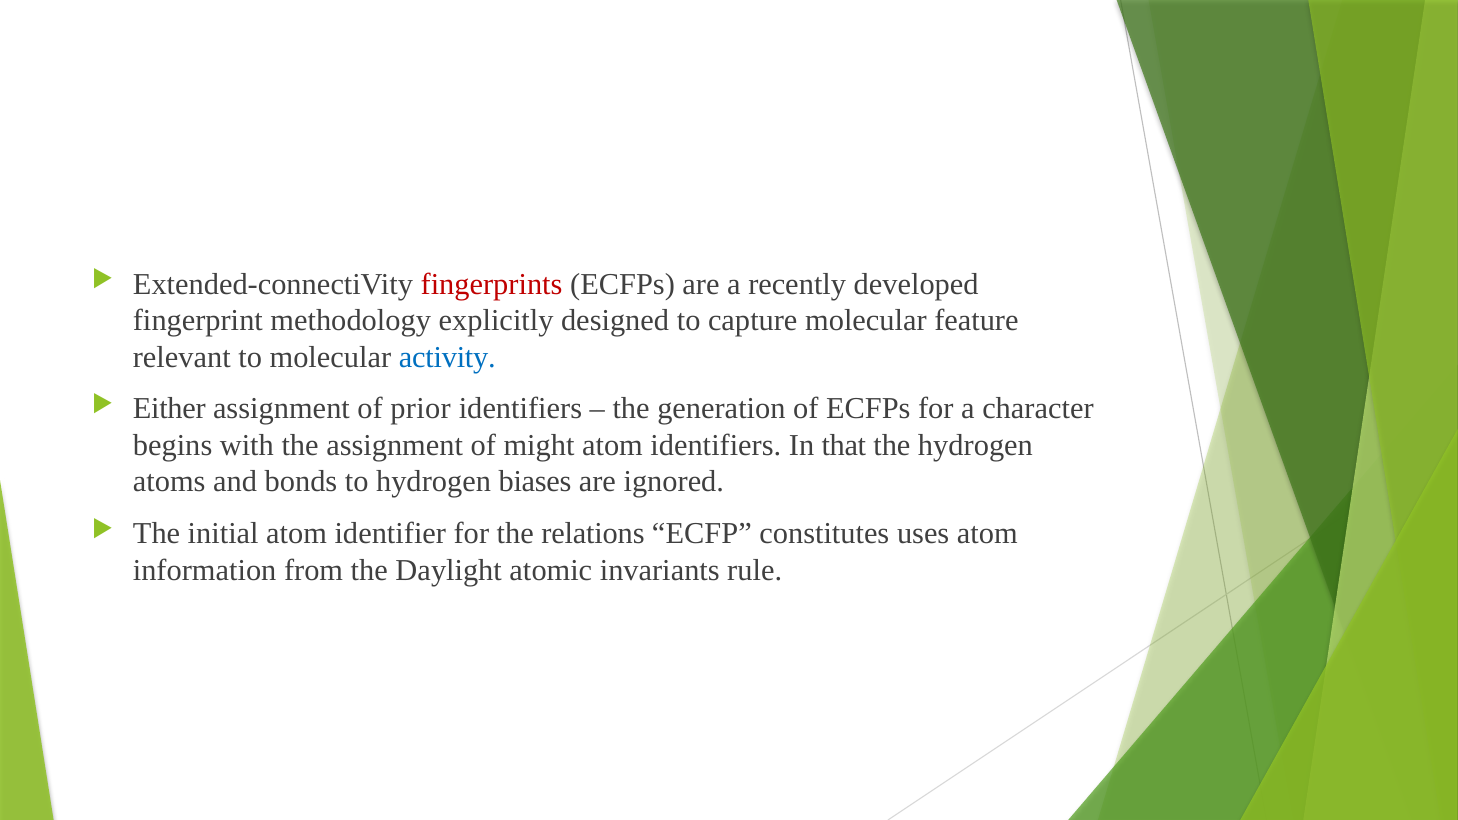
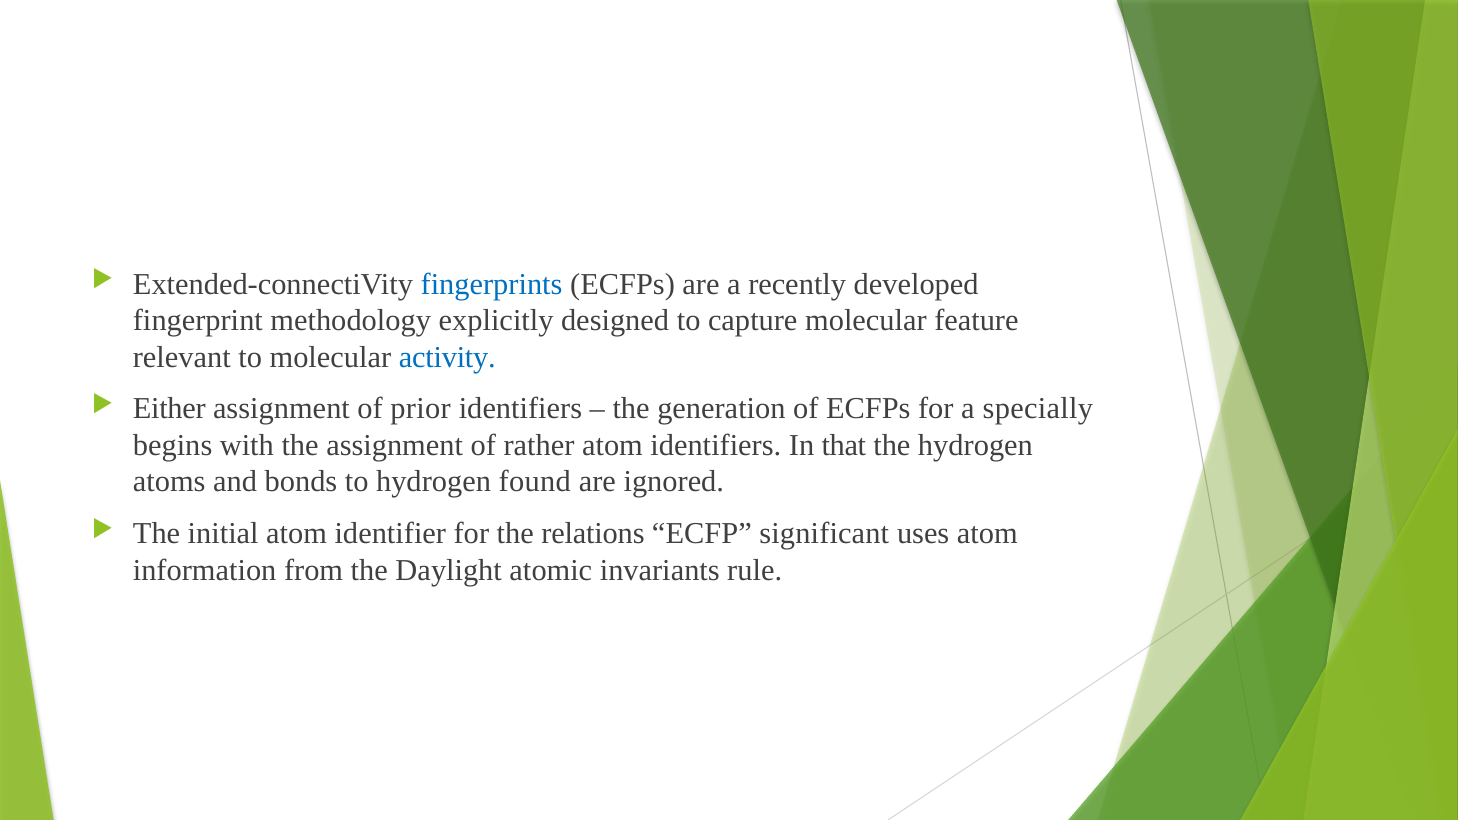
fingerprints colour: red -> blue
character: character -> specially
might: might -> rather
biases: biases -> found
constitutes: constitutes -> significant
